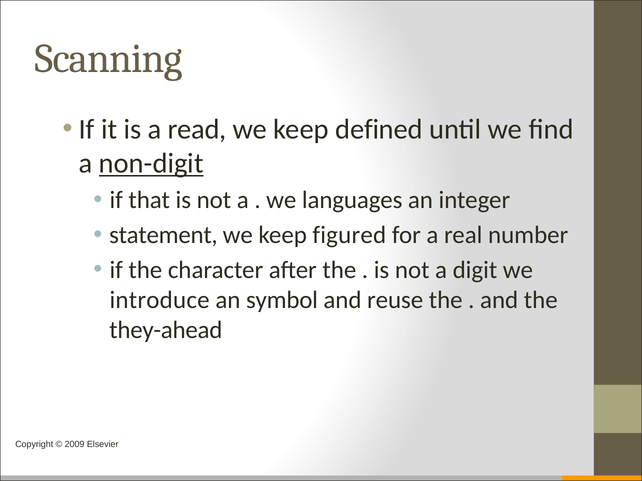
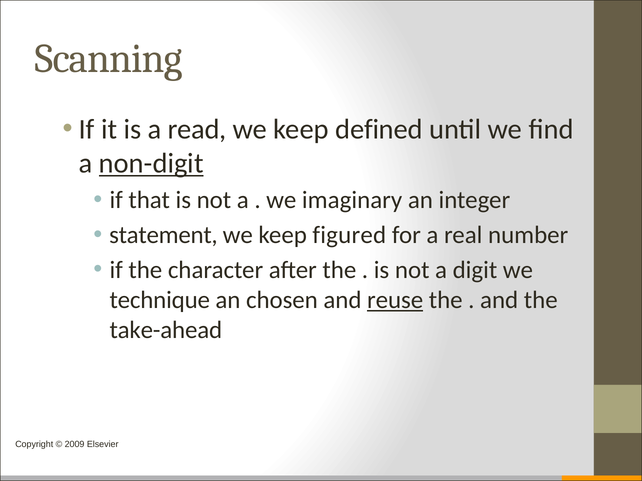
languages: languages -> imaginary
introduce: introduce -> technique
symbol: symbol -> chosen
reuse underline: none -> present
they-ahead: they-ahead -> take-ahead
